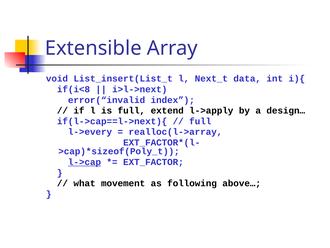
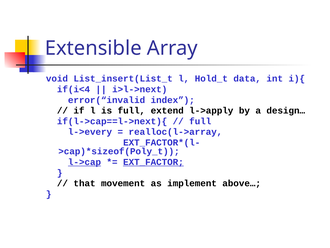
Next_t: Next_t -> Hold_t
if(i<8: if(i<8 -> if(i<4
EXT_FACTOR underline: none -> present
what: what -> that
following: following -> implement
